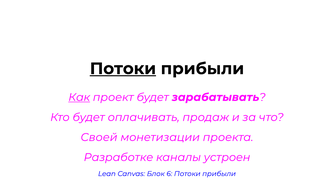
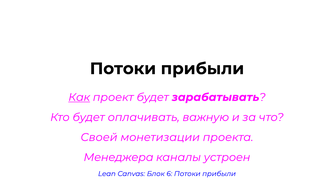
Потоки at (123, 69) underline: present -> none
продаж: продаж -> важную
Разработке: Разработке -> Менеджера
